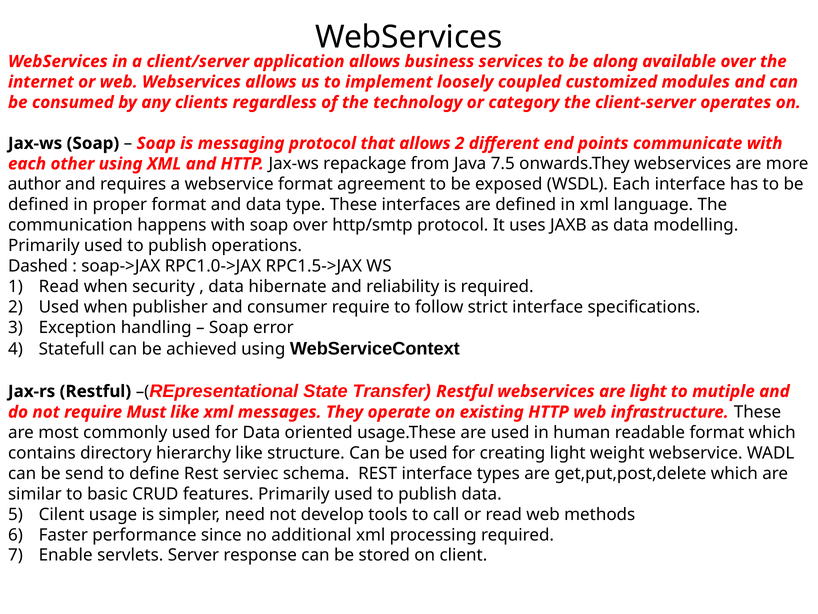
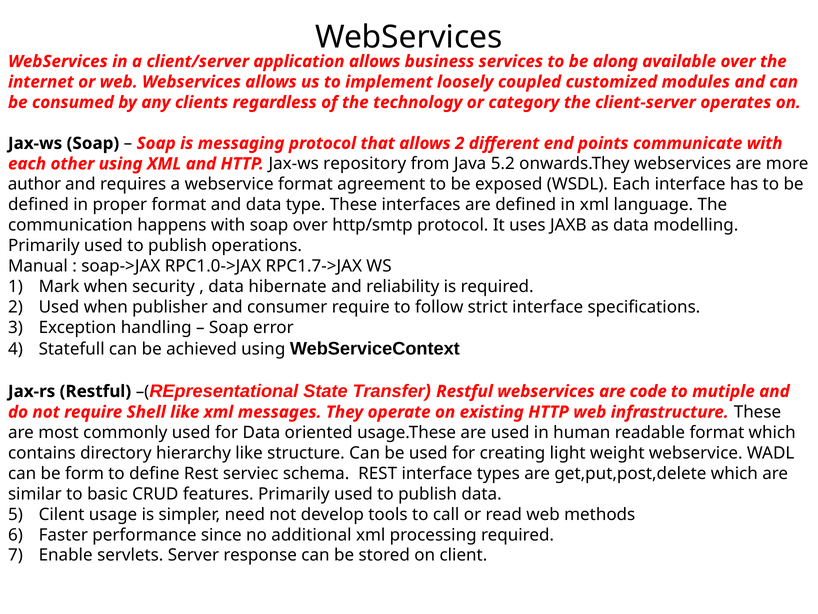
repackage: repackage -> repository
7.5: 7.5 -> 5.2
Dashed: Dashed -> Manual
RPC1.5->JAX: RPC1.5->JAX -> RPC1.7->JAX
Read at (59, 286): Read -> Mark
are light: light -> code
Must: Must -> Shell
send: send -> form
